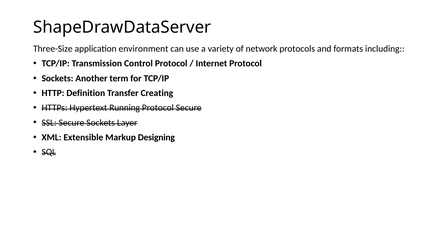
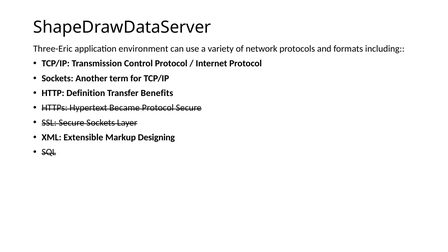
Three-Size: Three-Size -> Three-Eric
Creating: Creating -> Benefits
Running: Running -> Became
